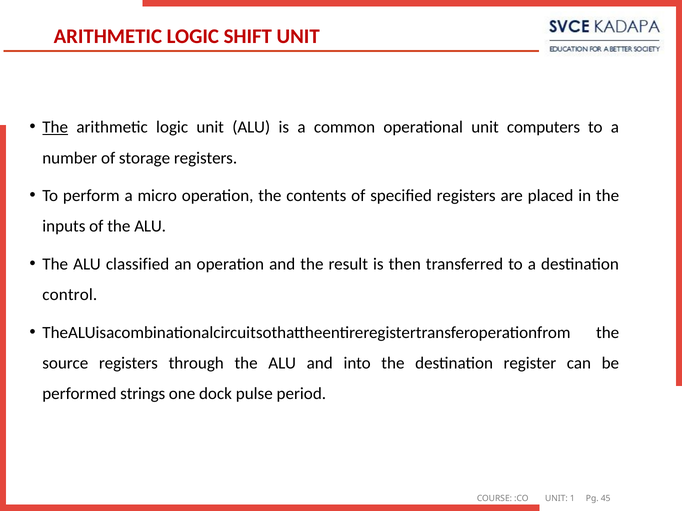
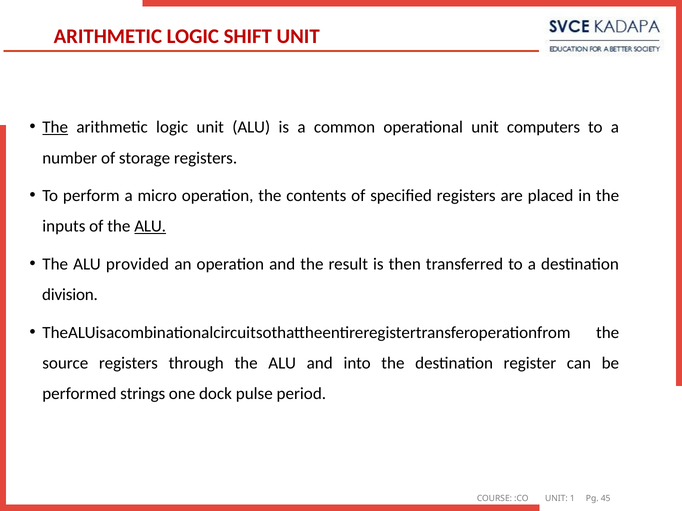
ALU at (150, 227) underline: none -> present
classified: classified -> provided
control: control -> division
